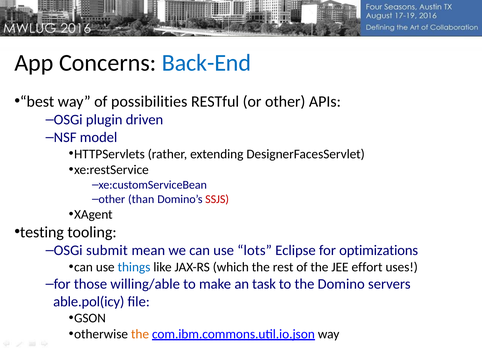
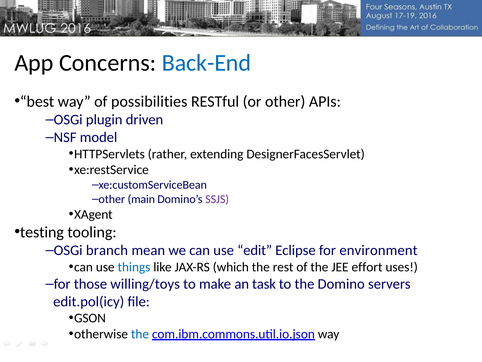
than: than -> main
SSJS colour: red -> purple
submit: submit -> branch
lots: lots -> edit
optimizations: optimizations -> environment
willing/able: willing/able -> willing/toys
able.pol(icy: able.pol(icy -> edit.pol(icy
the at (140, 334) colour: orange -> blue
